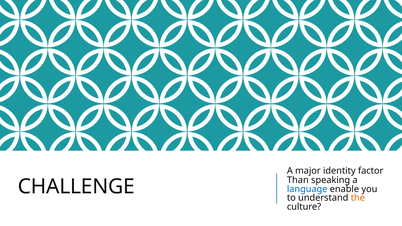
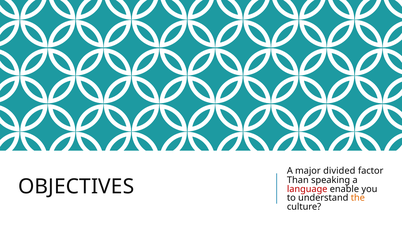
identity: identity -> divided
CHALLENGE: CHALLENGE -> OBJECTIVES
language colour: blue -> red
